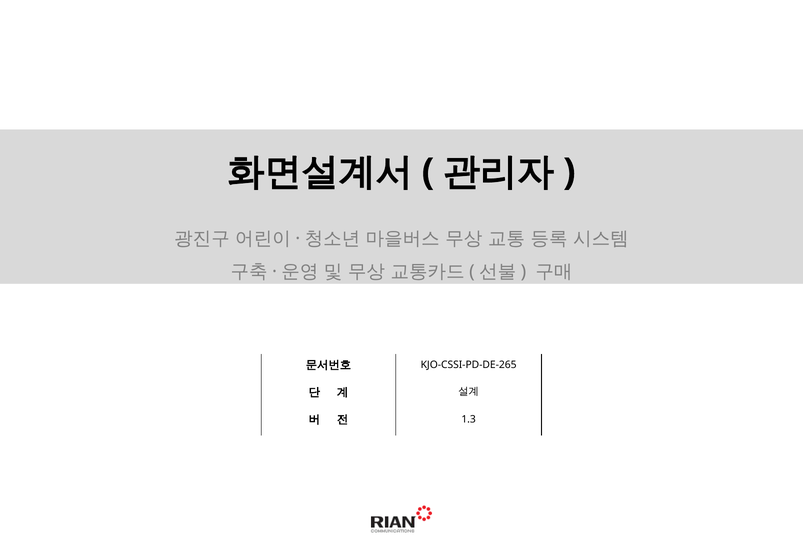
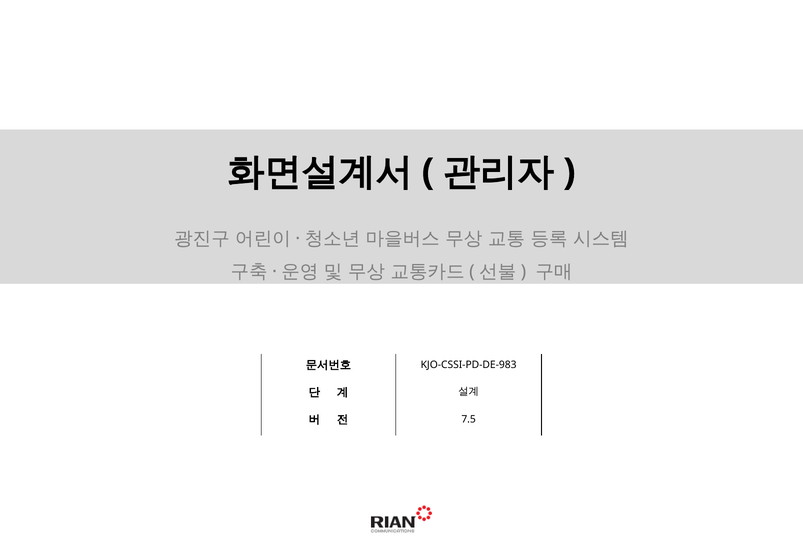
KJO-CSSI-PD-DE-265: KJO-CSSI-PD-DE-265 -> KJO-CSSI-PD-DE-983
1.3: 1.3 -> 7.5
